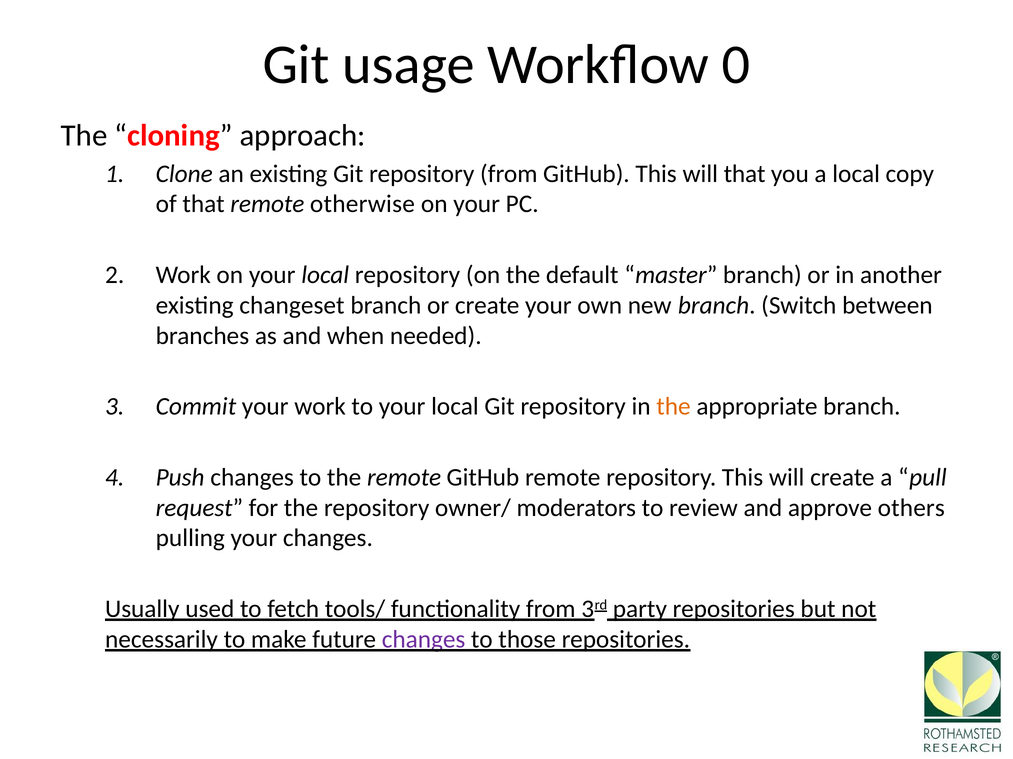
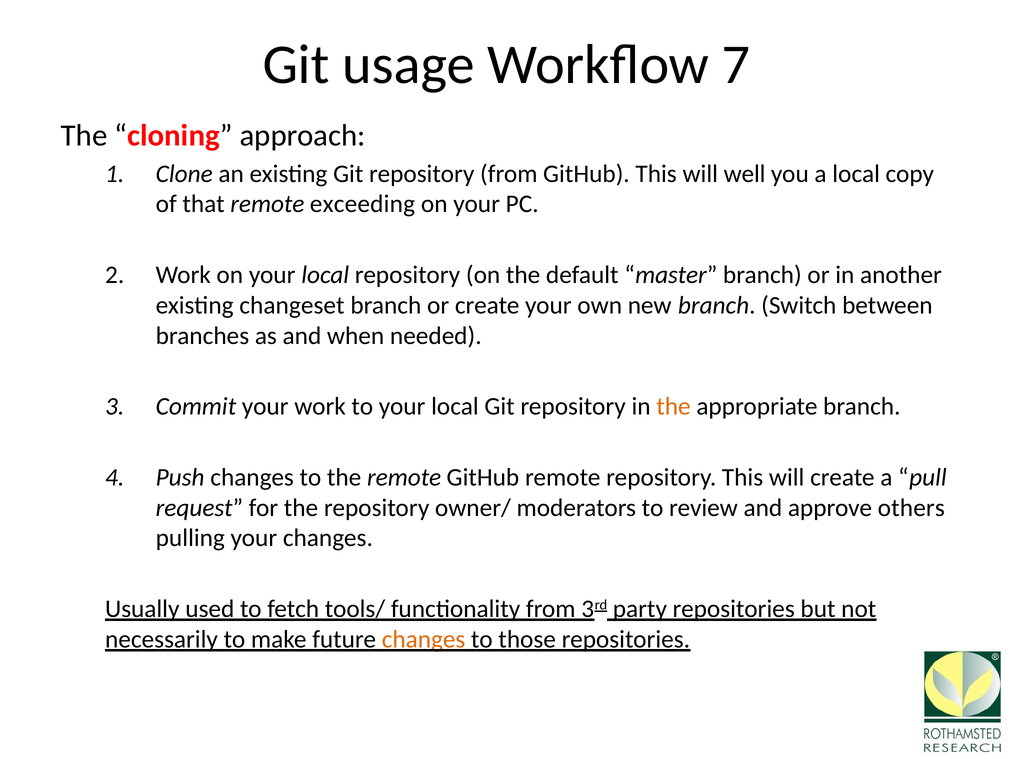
0: 0 -> 7
will that: that -> well
otherwise: otherwise -> exceeding
changes at (424, 640) colour: purple -> orange
